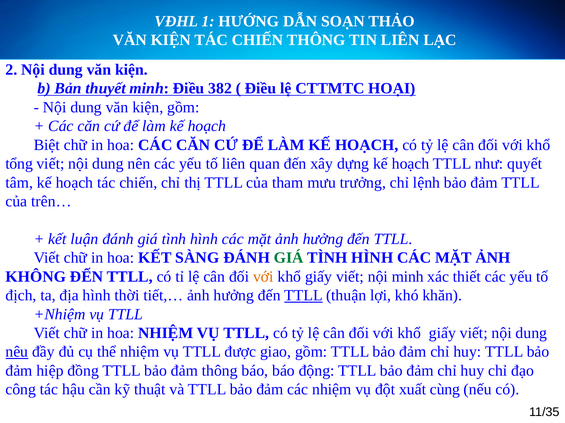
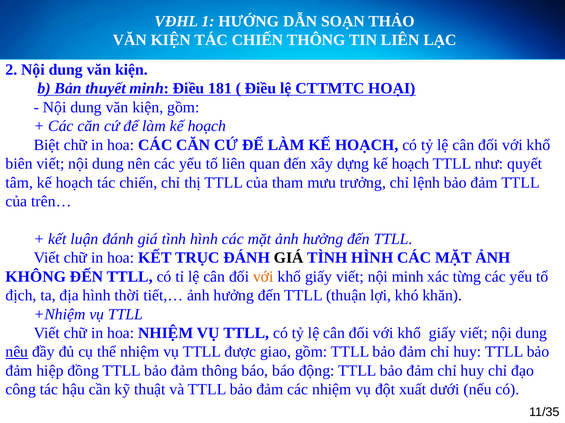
382: 382 -> 181
tổng: tổng -> biên
SÀNG: SÀNG -> TRỤC
GIÁ at (289, 258) colour: green -> black
thiết: thiết -> từng
TTLL at (303, 296) underline: present -> none
cùng: cùng -> dưới
